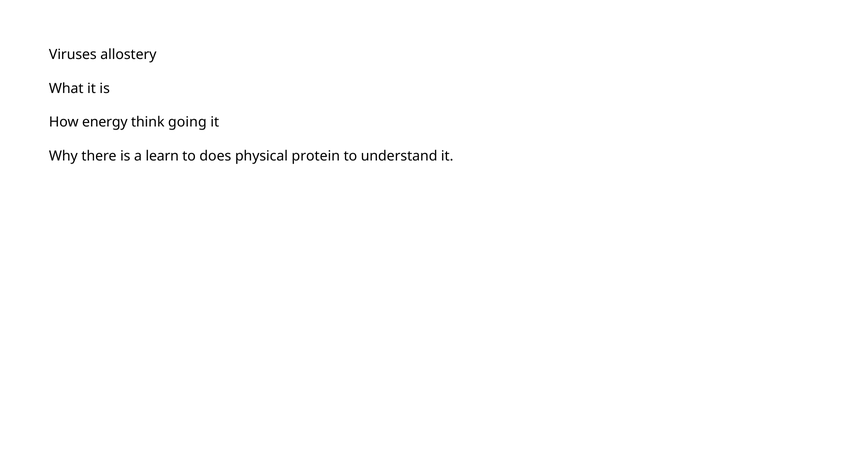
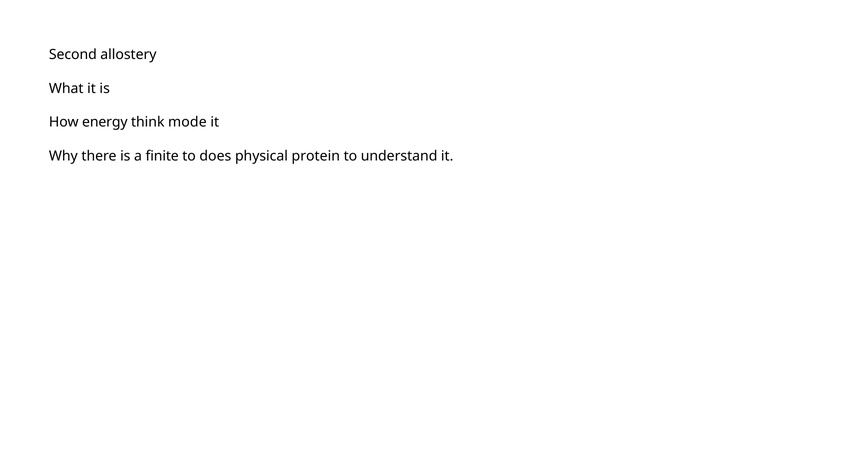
Viruses: Viruses -> Second
going: going -> mode
learn: learn -> finite
